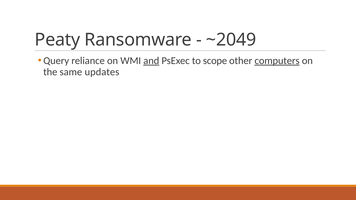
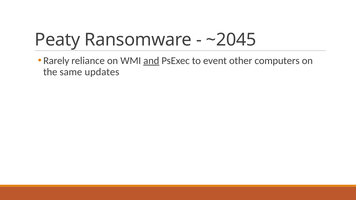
~2049: ~2049 -> ~2045
Query: Query -> Rarely
scope: scope -> event
computers underline: present -> none
